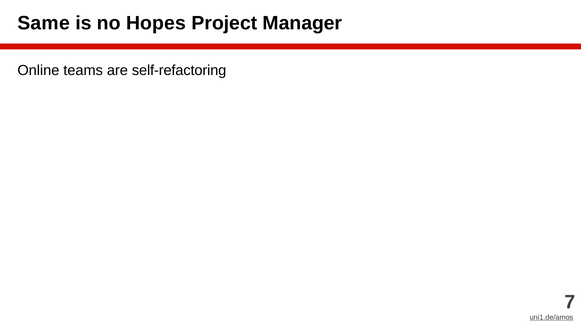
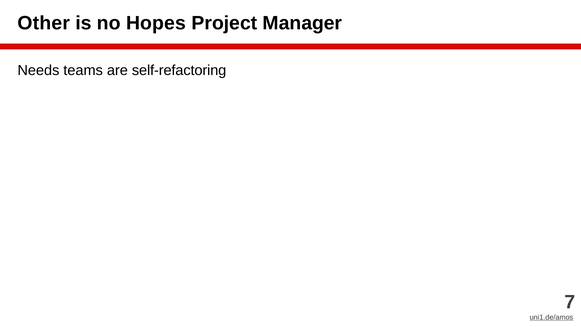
Same: Same -> Other
Online: Online -> Needs
